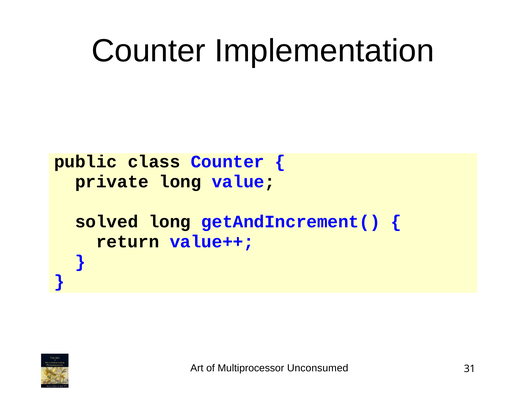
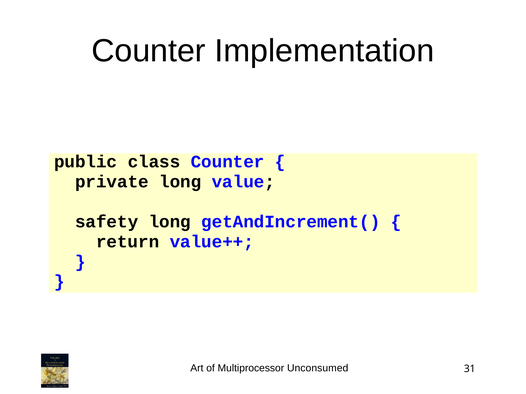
solved: solved -> safety
